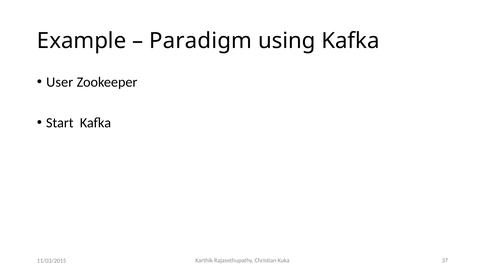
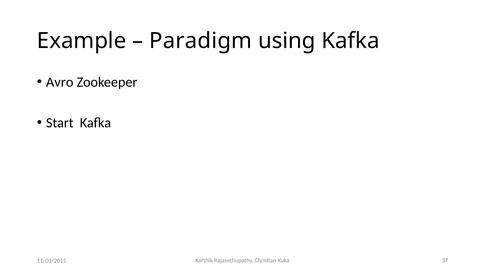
User: User -> Avro
